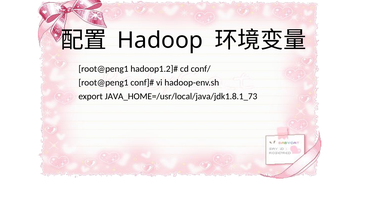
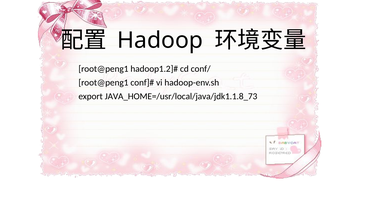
JAVA_HOME=/usr/local/java/jdk1.8.1_73: JAVA_HOME=/usr/local/java/jdk1.8.1_73 -> JAVA_HOME=/usr/local/java/jdk1.1.8_73
